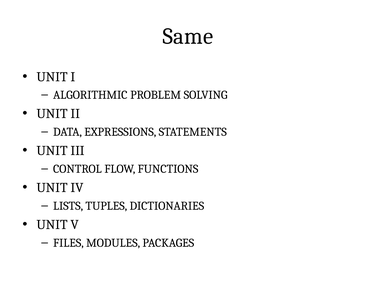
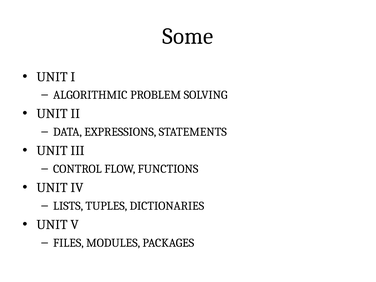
Same: Same -> Some
